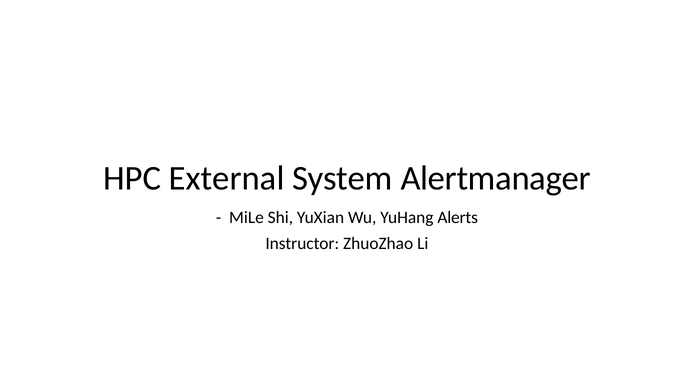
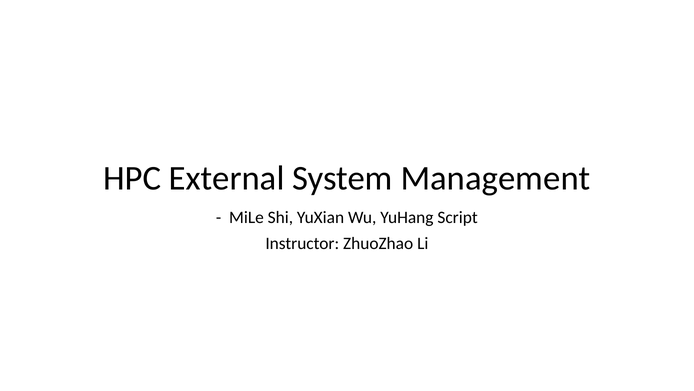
Alertmanager: Alertmanager -> Management
Alerts: Alerts -> Script
